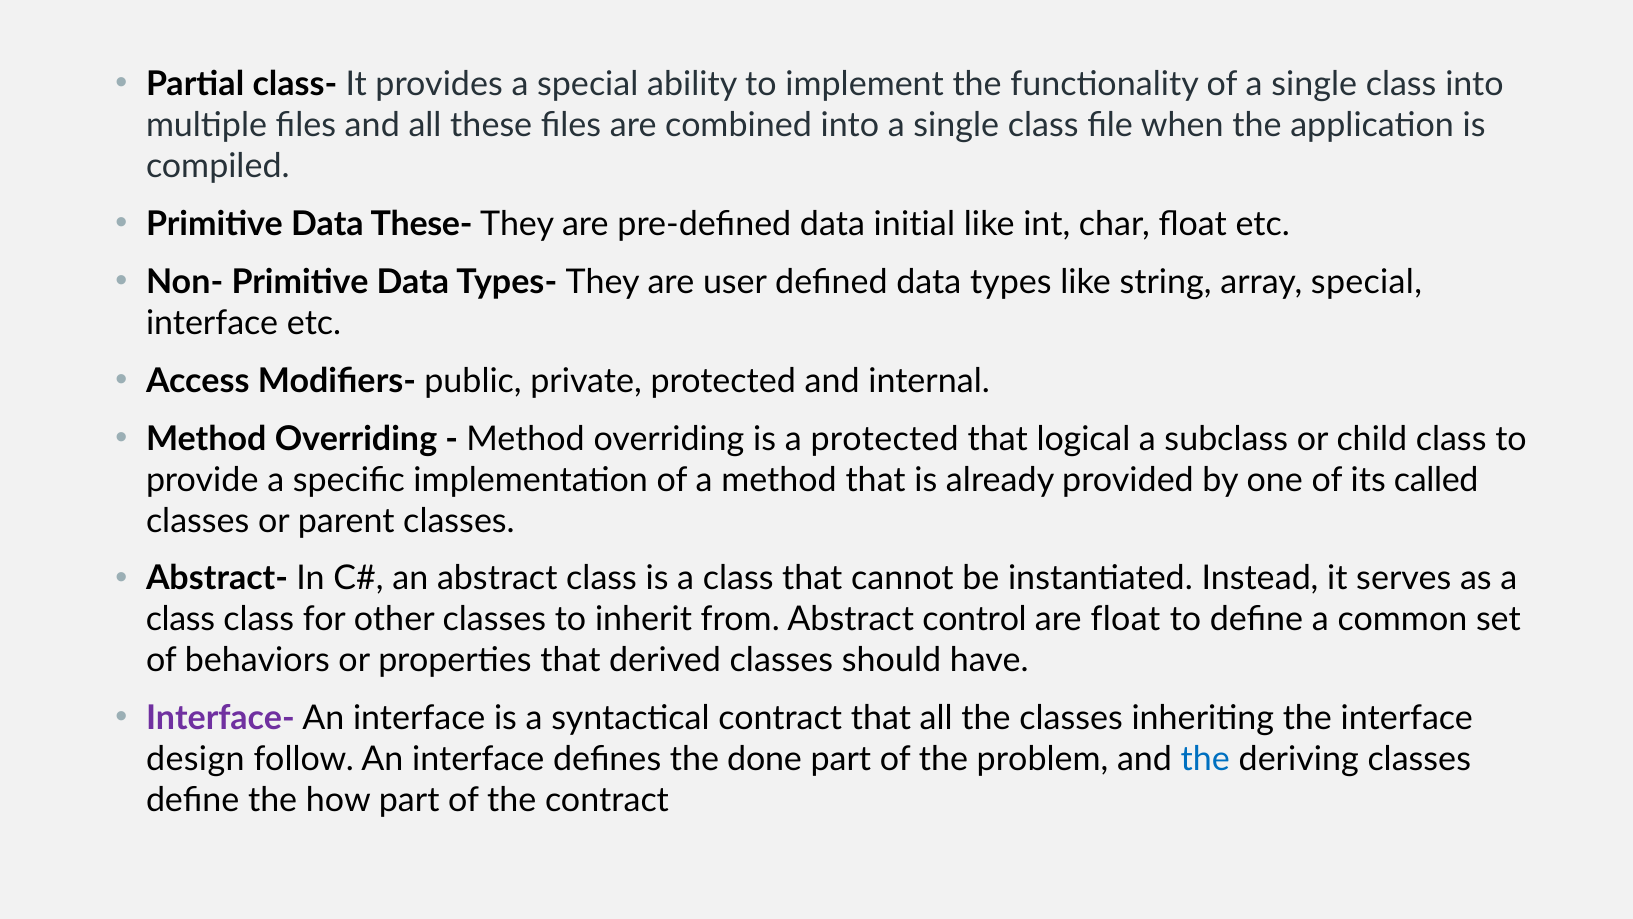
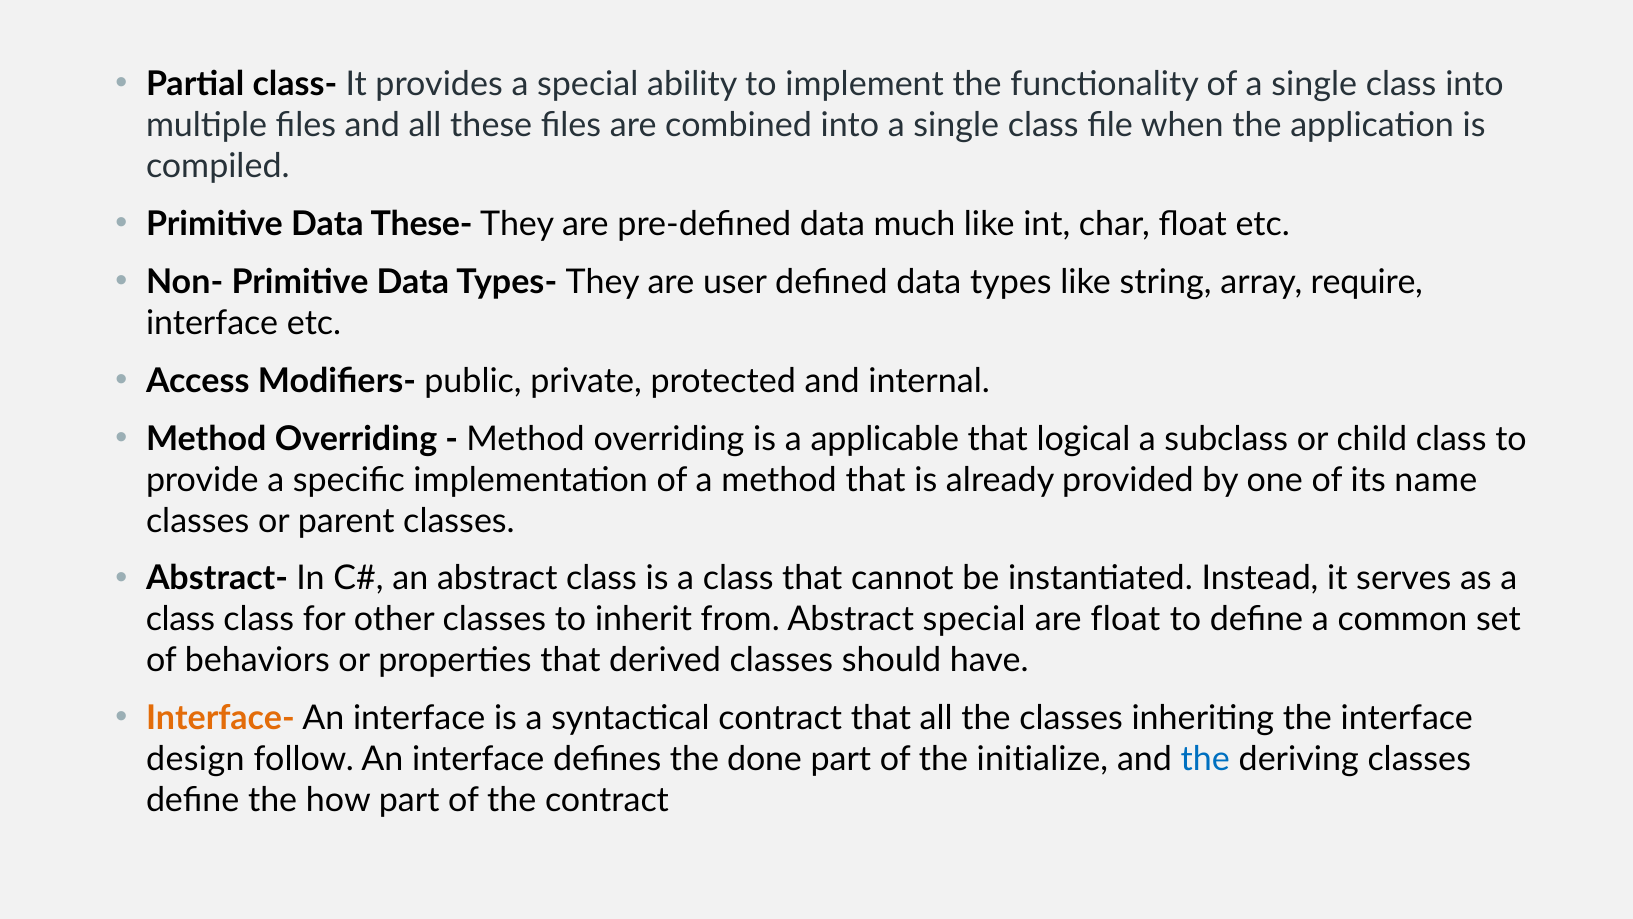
initial: initial -> much
array special: special -> require
a protected: protected -> applicable
called: called -> name
Abstract control: control -> special
Interface- colour: purple -> orange
problem: problem -> initialize
